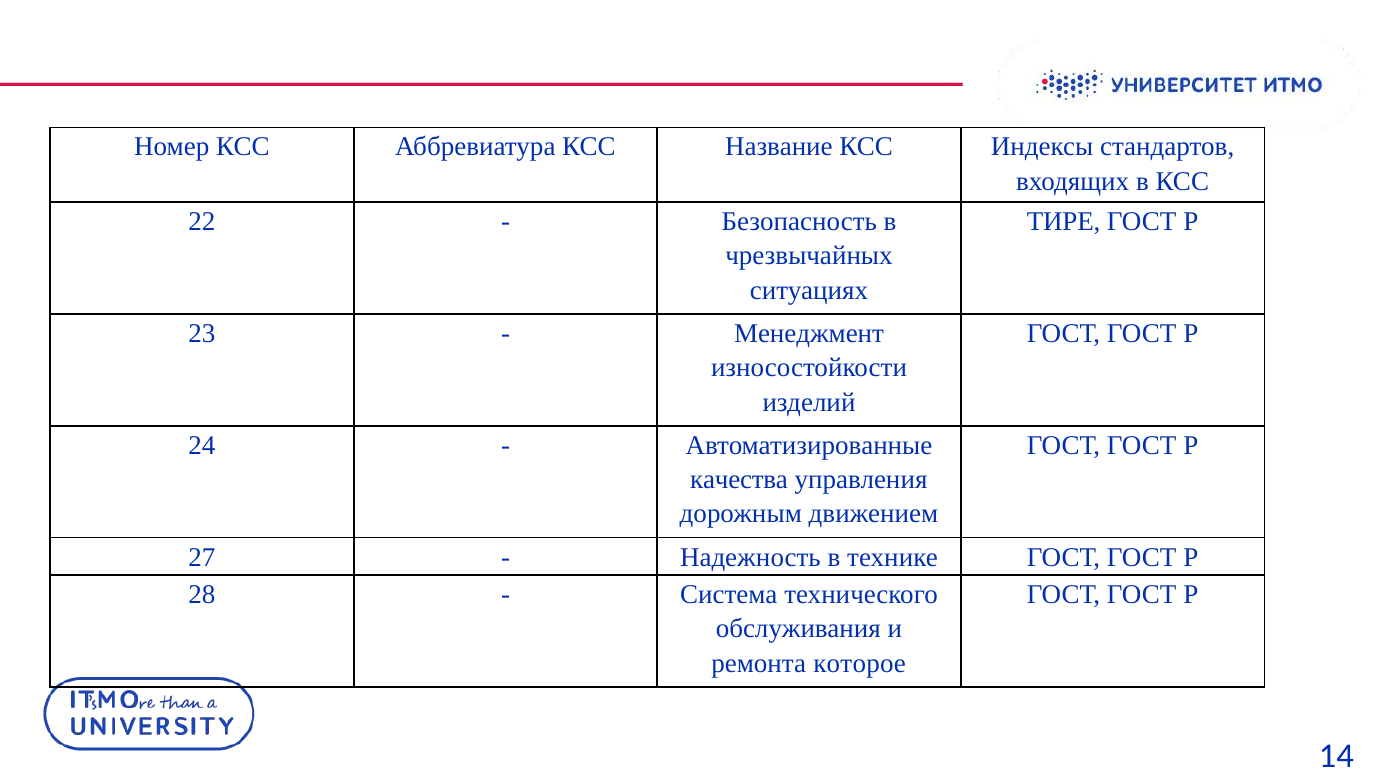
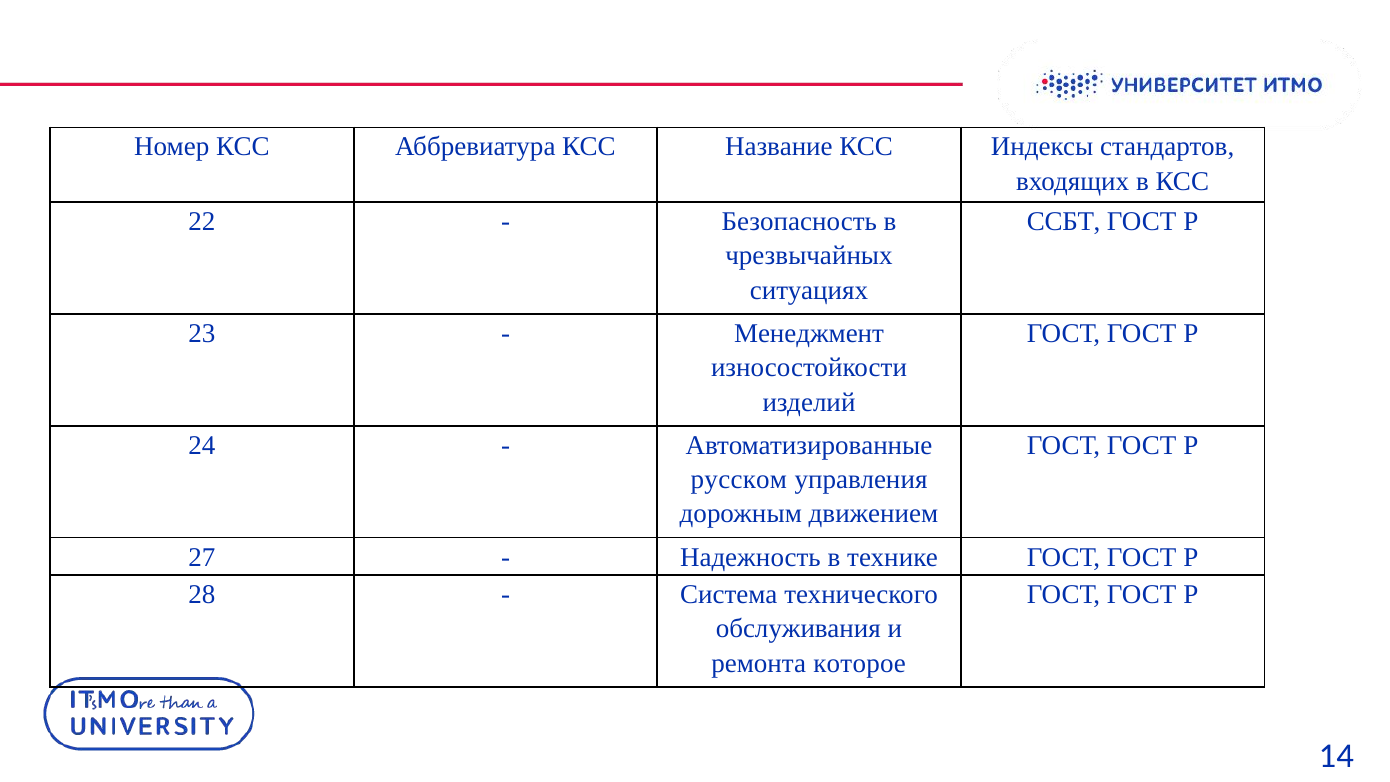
ТИРЕ: ТИРЕ -> ССБТ
качества: качества -> русском
